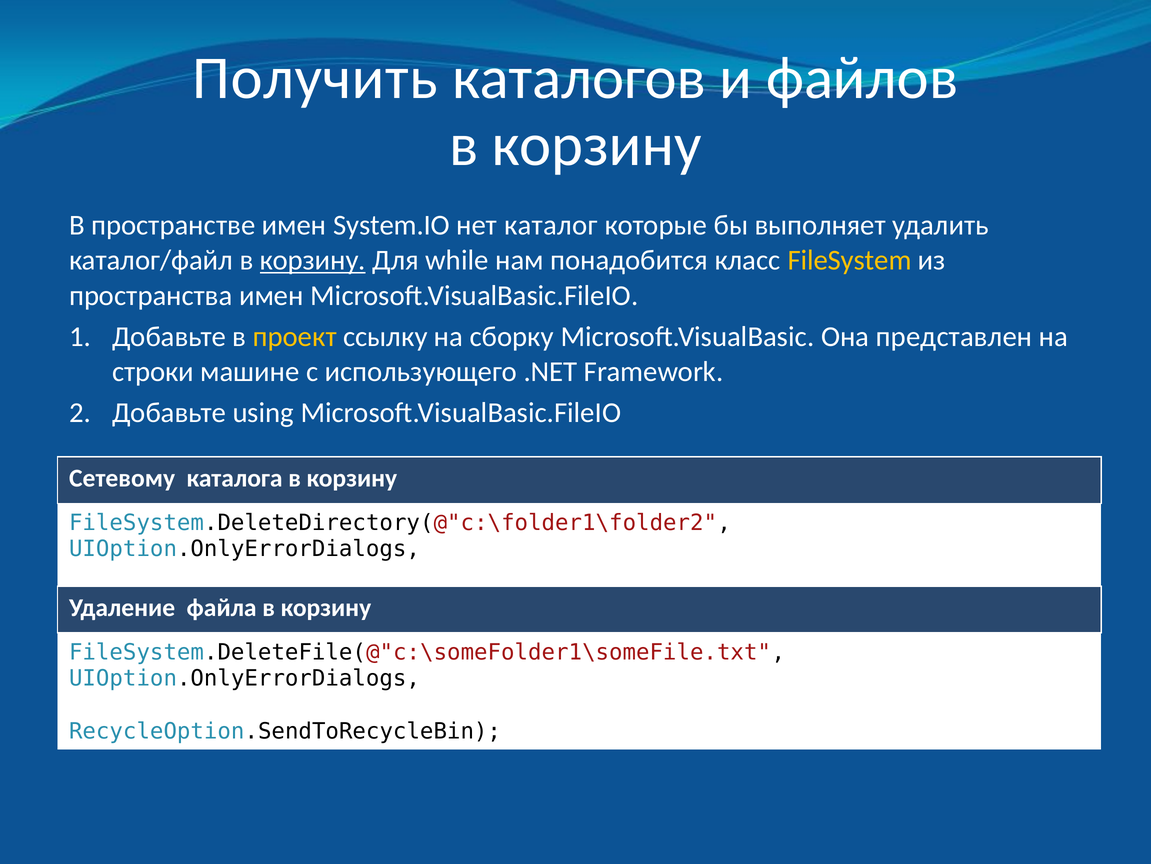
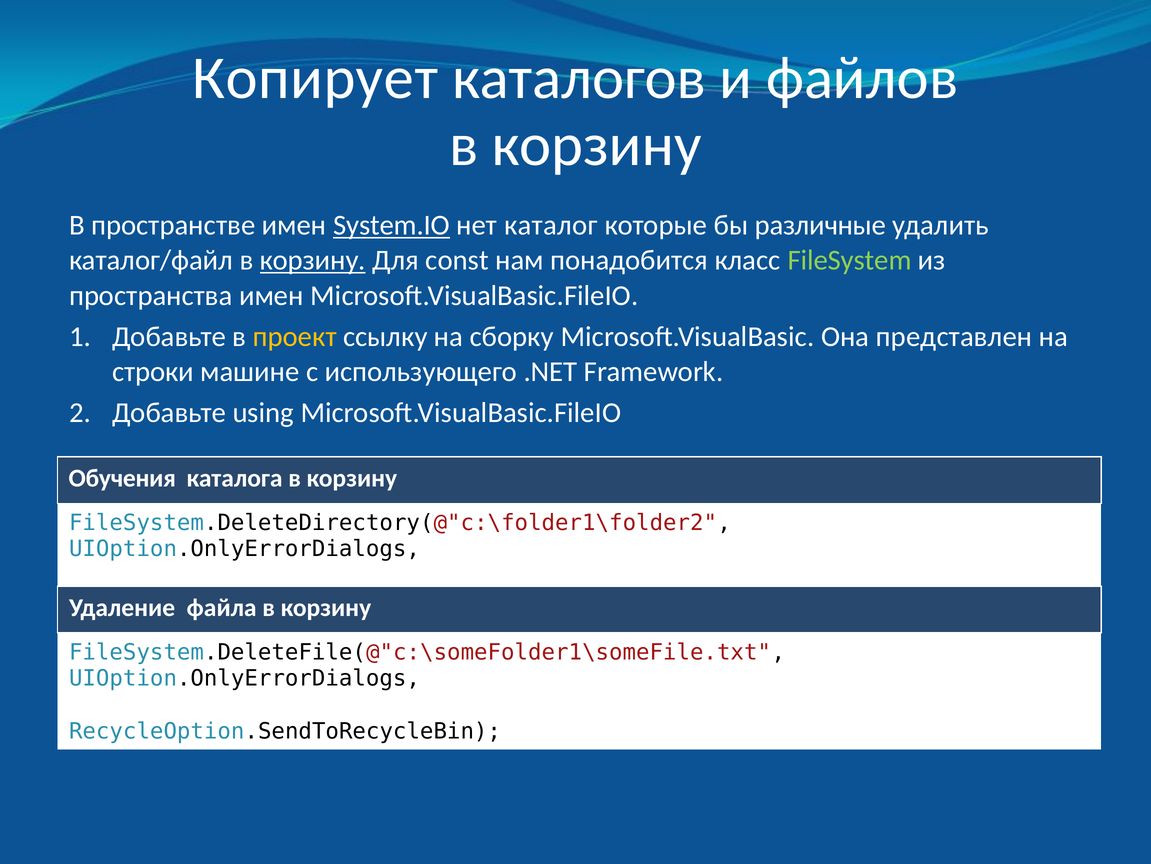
Получить: Получить -> Копирует
System.IO underline: none -> present
выполняет: выполняет -> различные
while: while -> const
FileSystem colour: yellow -> light green
Сетевому: Сетевому -> Обучения
